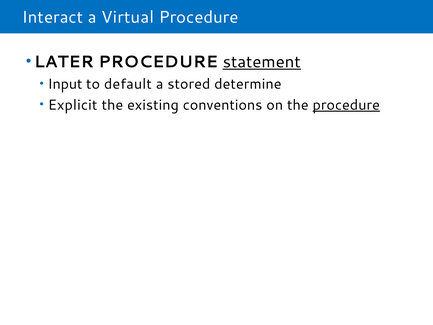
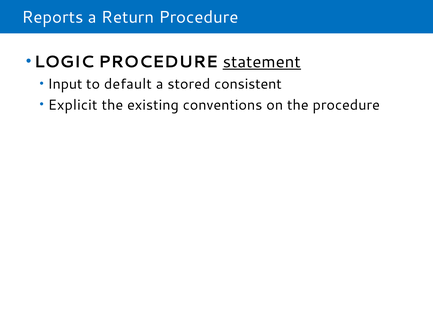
Interact: Interact -> Reports
Virtual: Virtual -> Return
LATER: LATER -> LOGIC
determine: determine -> consistent
procedure at (346, 105) underline: present -> none
